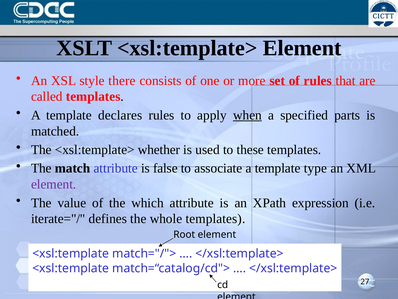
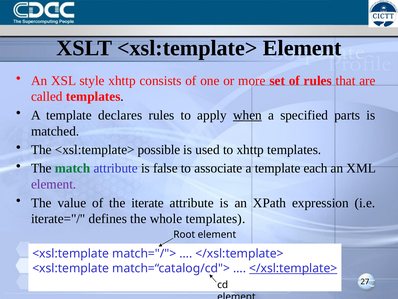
style there: there -> xhttp
whether: whether -> possible
to these: these -> xhttp
match colour: black -> green
type: type -> each
which: which -> iterate
</xsl:template> at (293, 268) underline: none -> present
